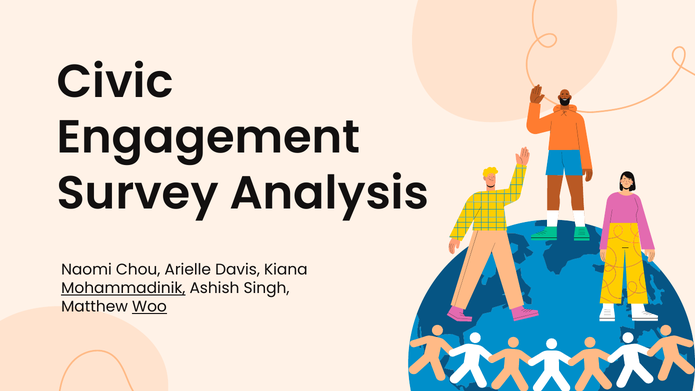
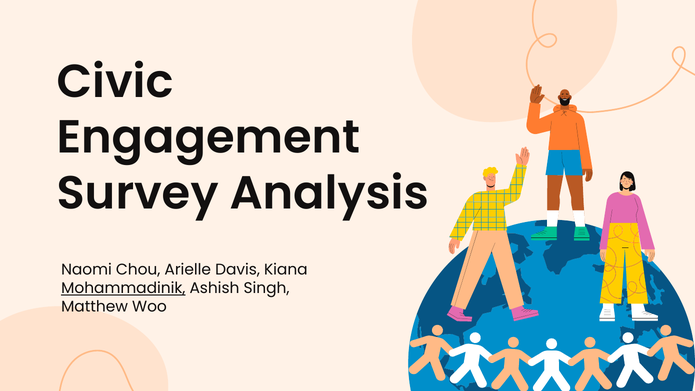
Woo underline: present -> none
